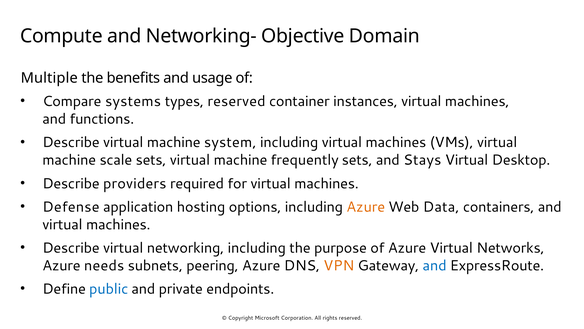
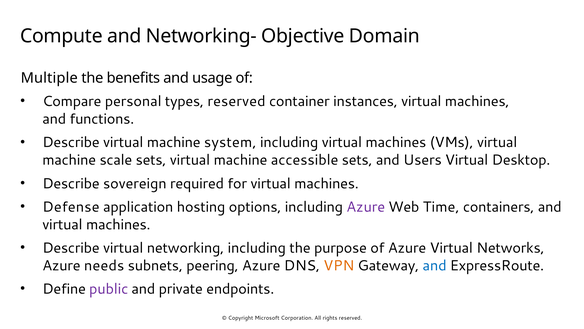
systems: systems -> personal
frequently: frequently -> accessible
Stays: Stays -> Users
providers: providers -> sovereign
Azure at (366, 207) colour: orange -> purple
Data: Data -> Time
public colour: blue -> purple
